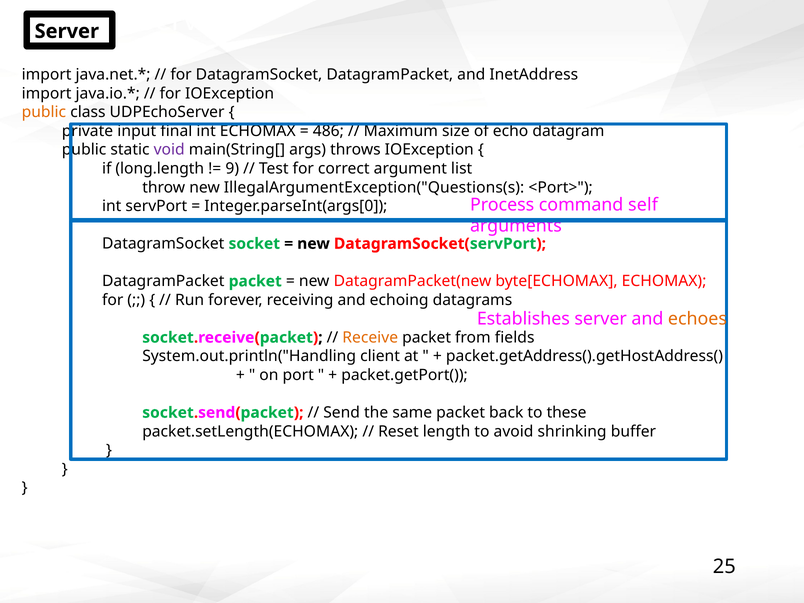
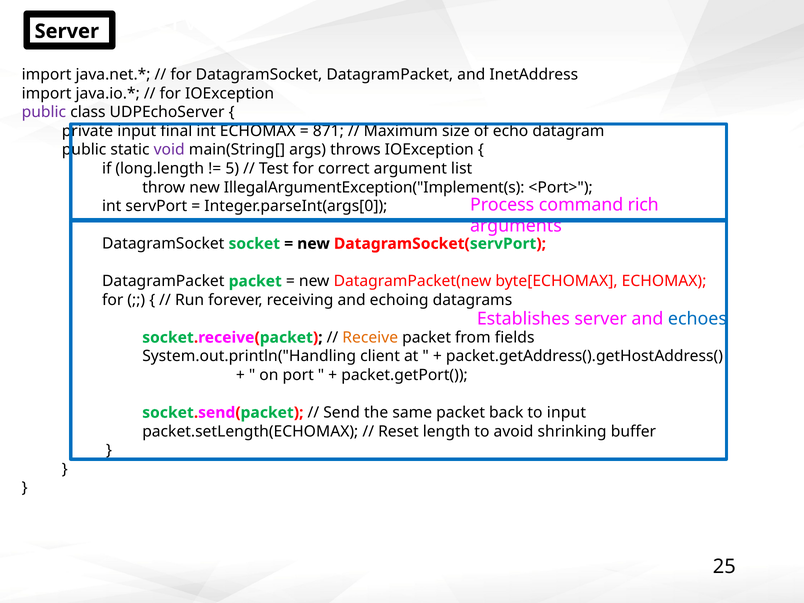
public at (44, 112) colour: orange -> purple
486: 486 -> 871
9: 9 -> 5
IllegalArgumentException("Questions(s: IllegalArgumentException("Questions(s -> IllegalArgumentException("Implement(s
self: self -> rich
echoes colour: orange -> blue
to these: these -> input
